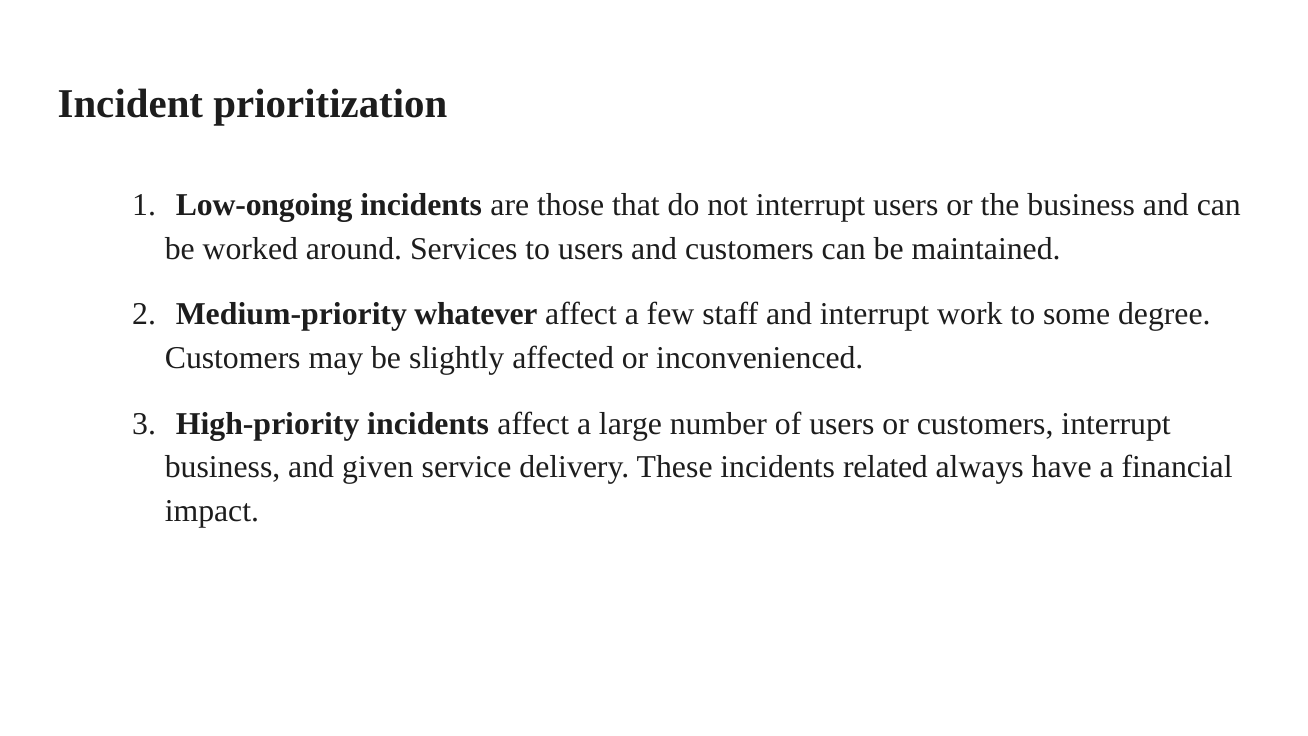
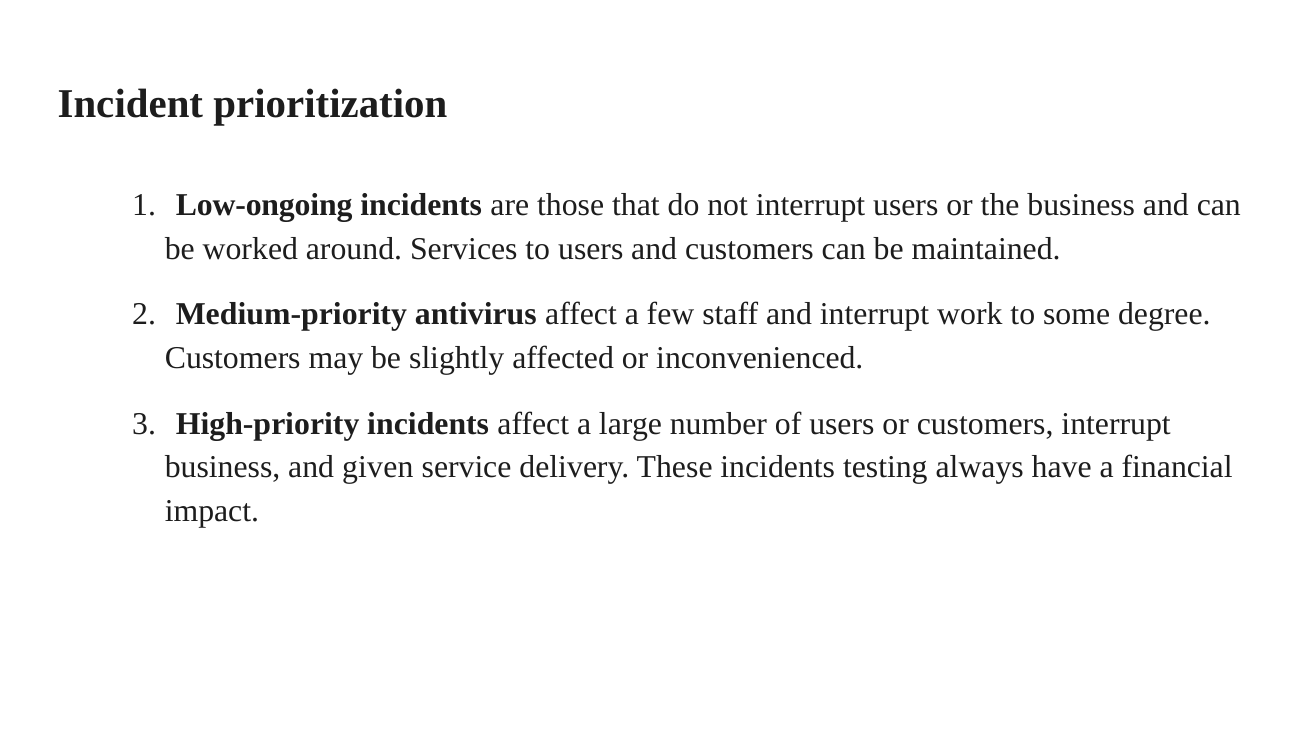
whatever: whatever -> antivirus
related: related -> testing
